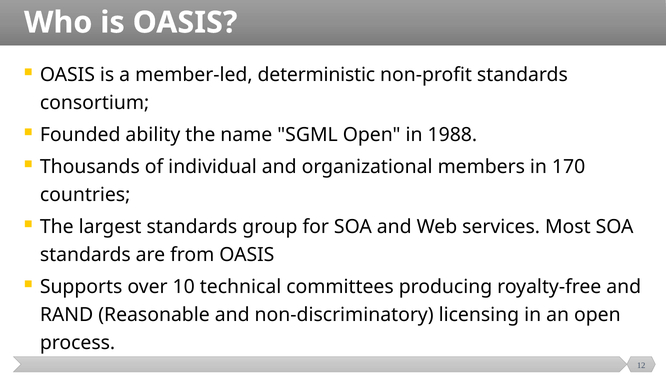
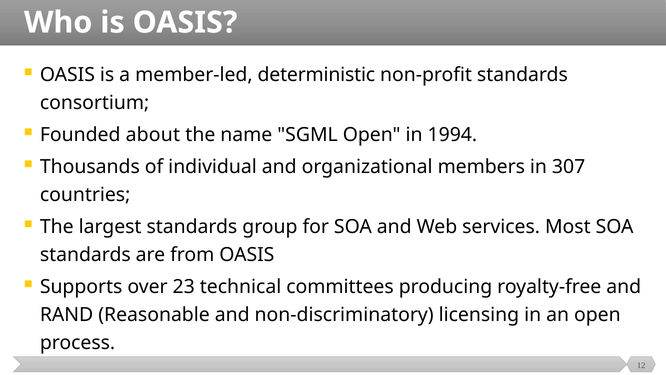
ability: ability -> about
1988: 1988 -> 1994
170: 170 -> 307
10: 10 -> 23
